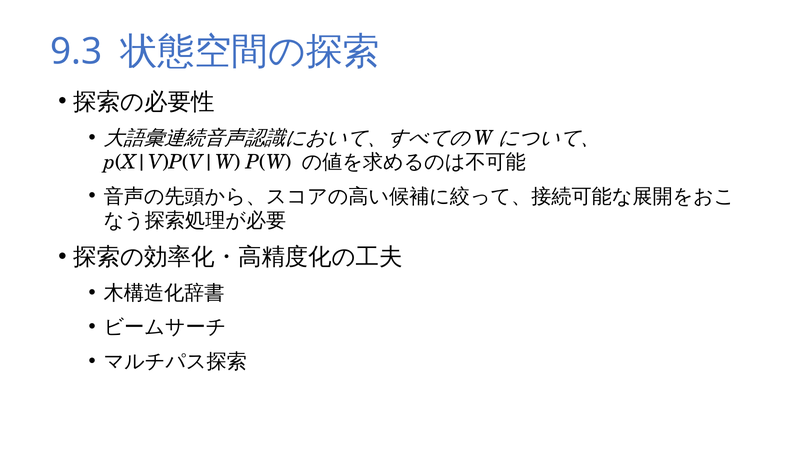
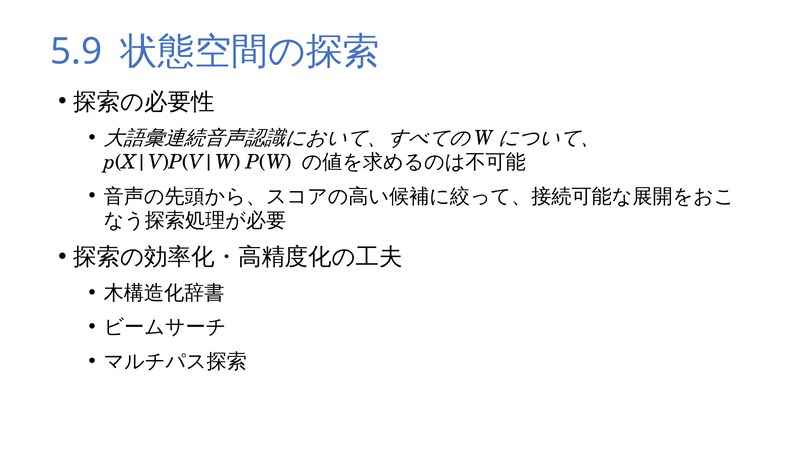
9.3: 9.3 -> 5.9
